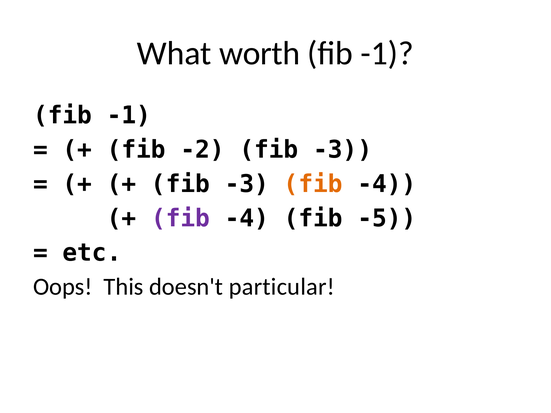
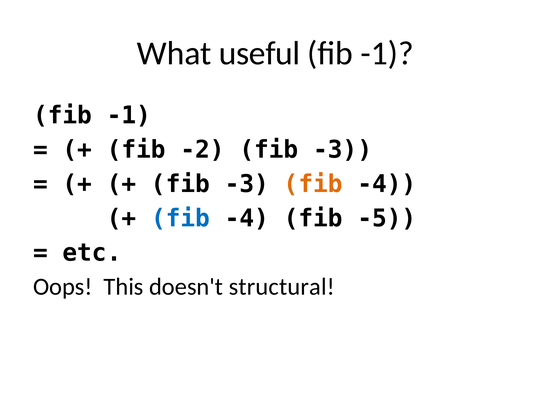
worth: worth -> useful
fib at (180, 218) colour: purple -> blue
particular: particular -> structural
